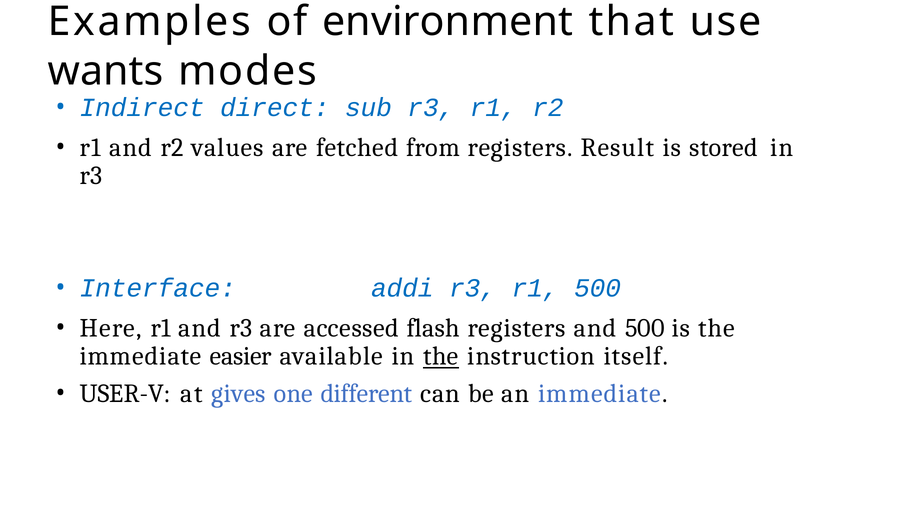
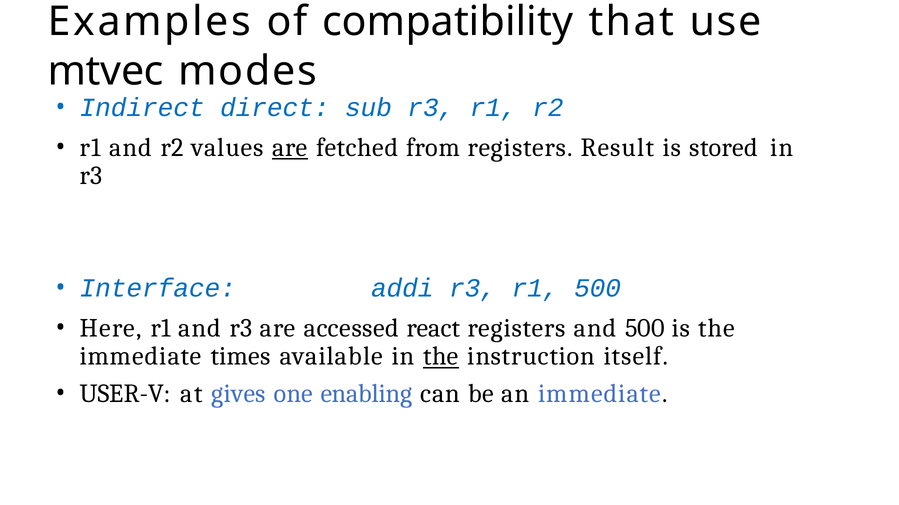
environment: environment -> compatibility
wants: wants -> mtvec
are at (290, 148) underline: none -> present
flash: flash -> react
easier: easier -> times
different: different -> enabling
